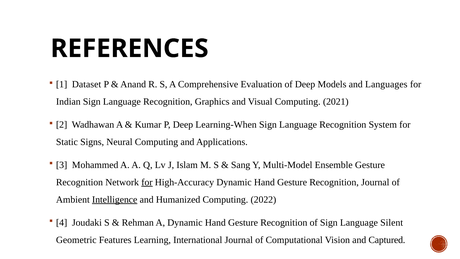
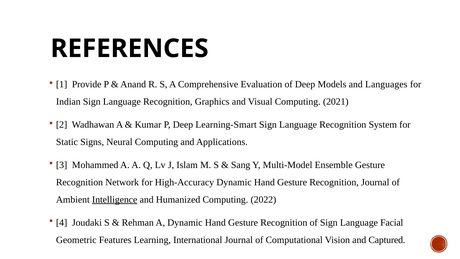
Dataset: Dataset -> Provide
Learning-When: Learning-When -> Learning-Smart
for at (147, 182) underline: present -> none
Silent: Silent -> Facial
